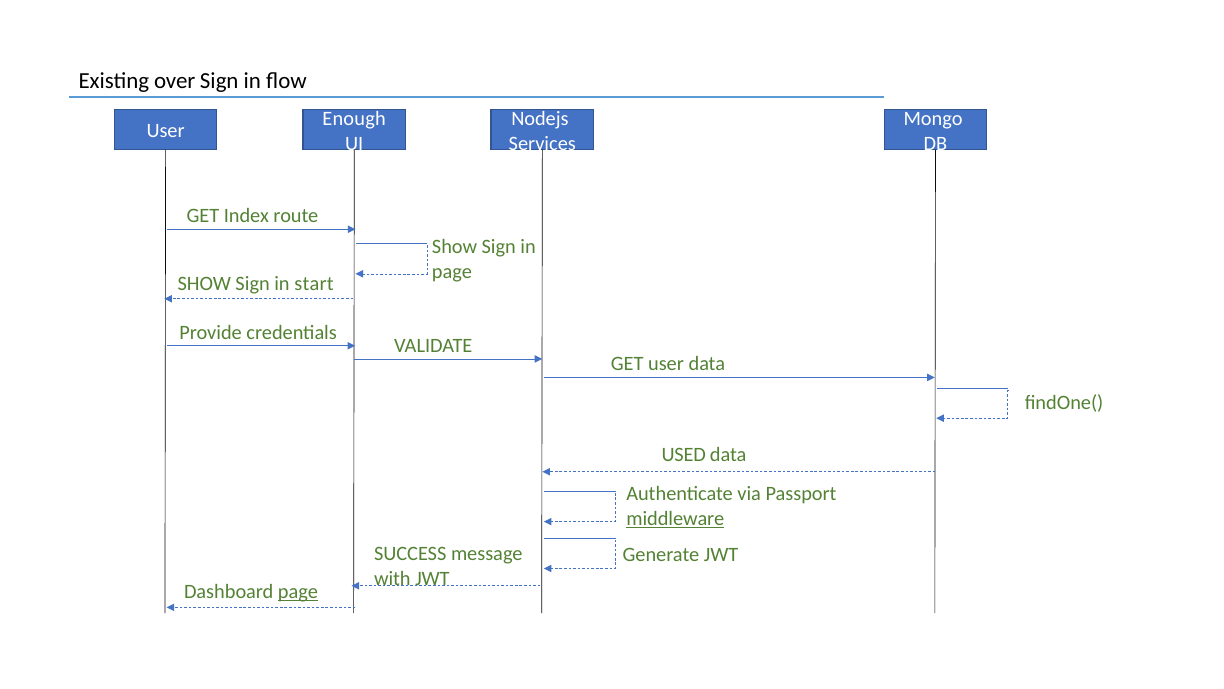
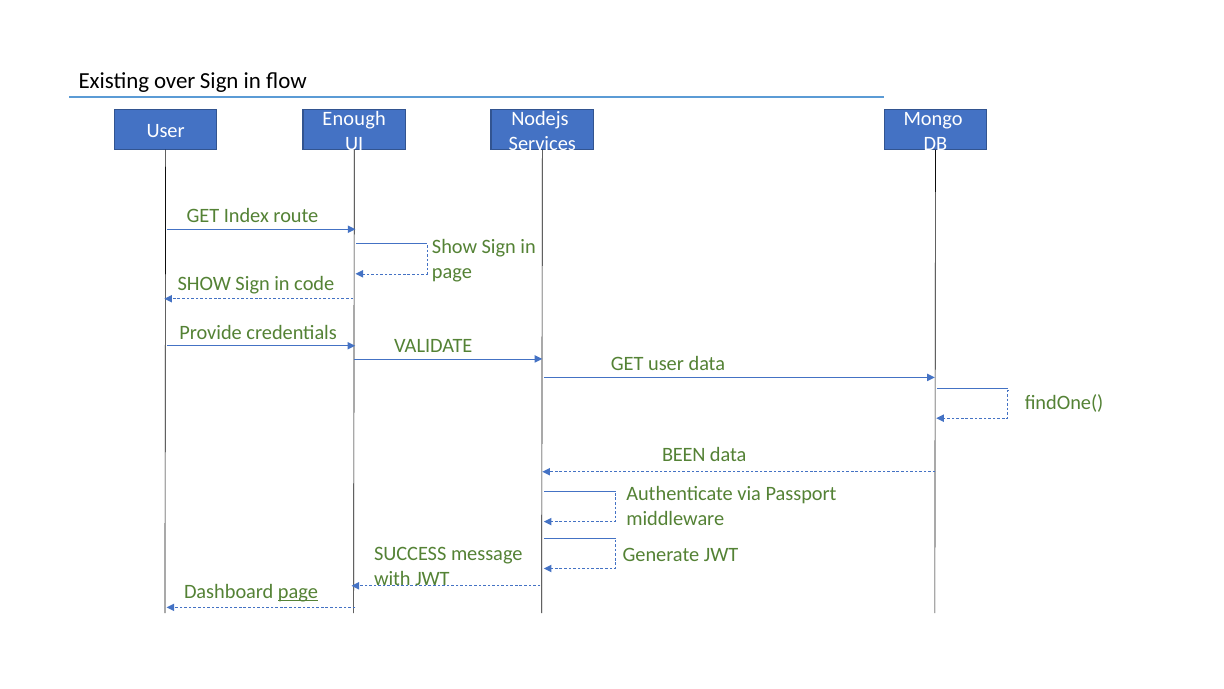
start: start -> code
USED: USED -> BEEN
middleware underline: present -> none
